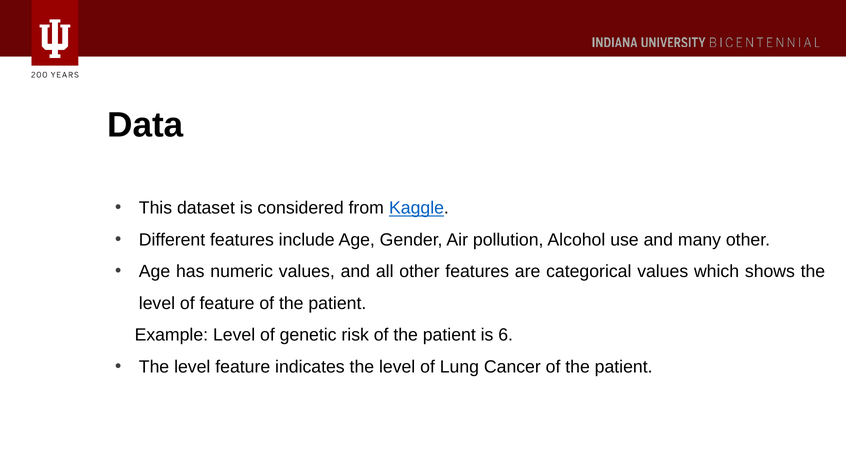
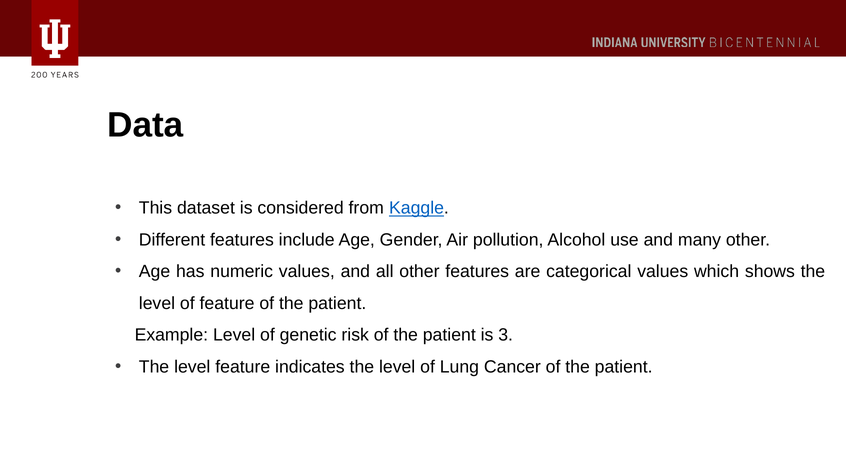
6: 6 -> 3
